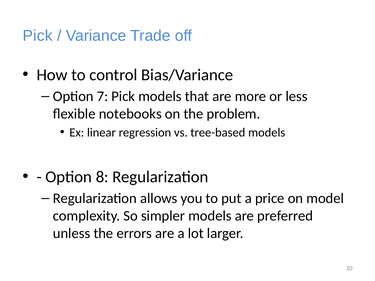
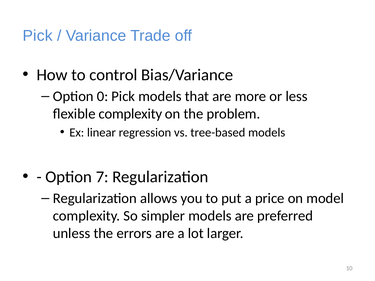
7: 7 -> 0
flexible notebooks: notebooks -> complexity
8: 8 -> 7
